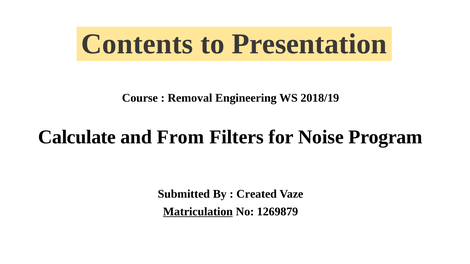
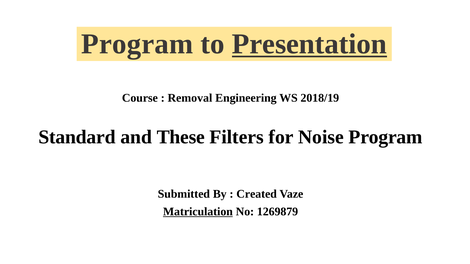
Contents at (137, 44): Contents -> Program
Presentation underline: none -> present
Calculate: Calculate -> Standard
From: From -> These
